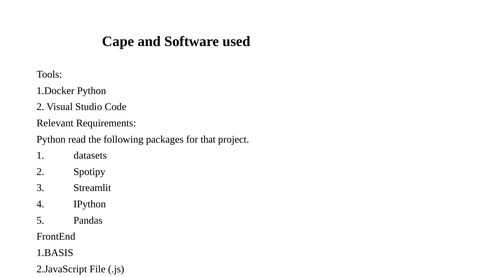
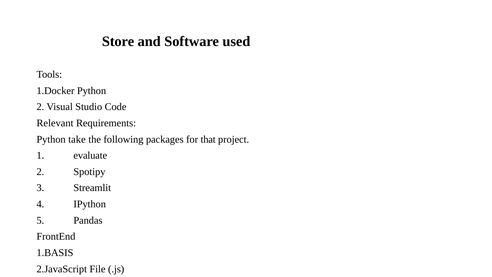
Cape: Cape -> Store
read: read -> take
datasets: datasets -> evaluate
